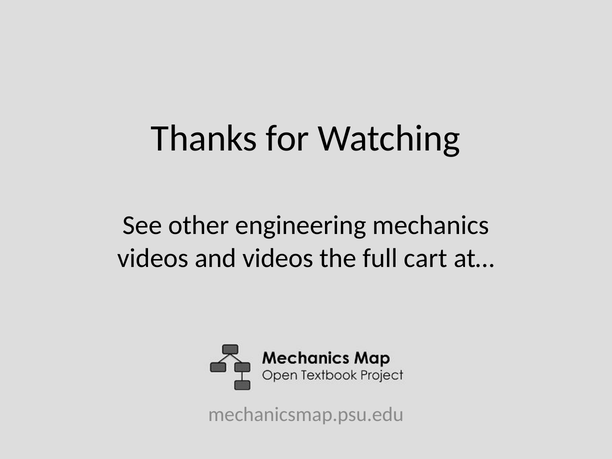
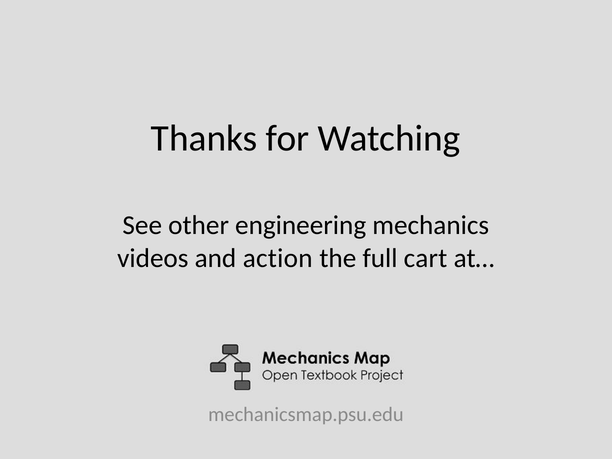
and videos: videos -> action
